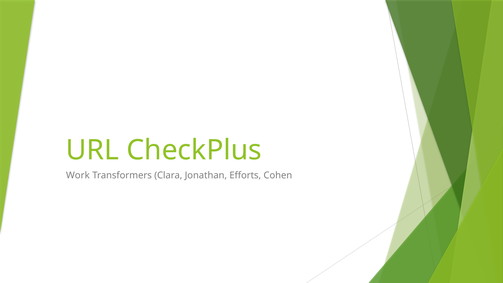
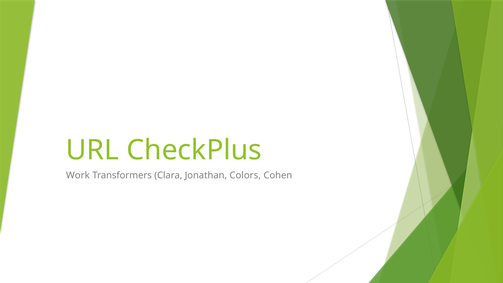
Efforts: Efforts -> Colors
